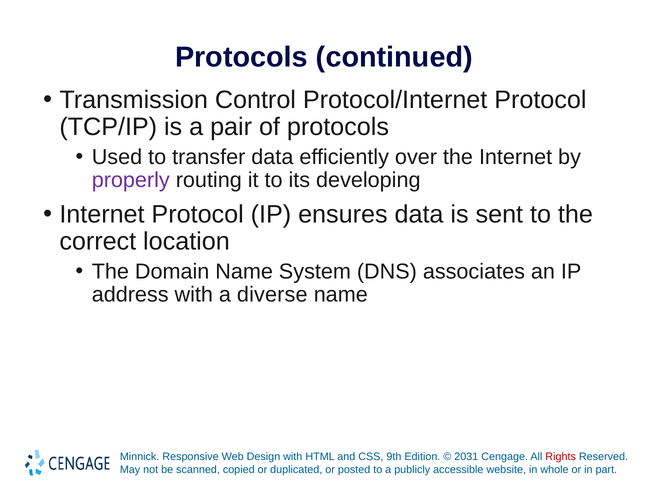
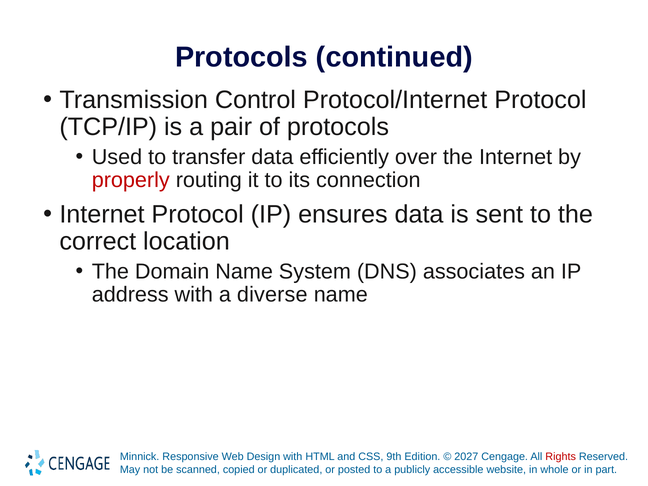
properly colour: purple -> red
developing: developing -> connection
2031: 2031 -> 2027
